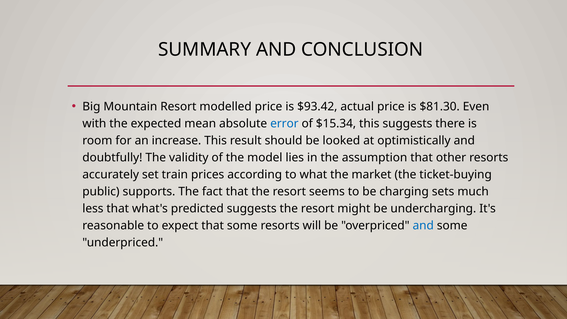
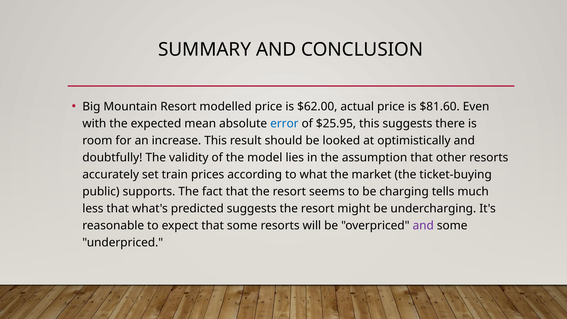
$93.42: $93.42 -> $62.00
$81.30: $81.30 -> $81.60
$15.34: $15.34 -> $25.95
sets: sets -> tells
and at (423, 226) colour: blue -> purple
